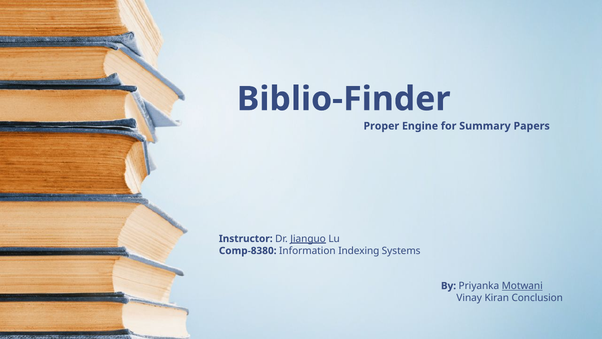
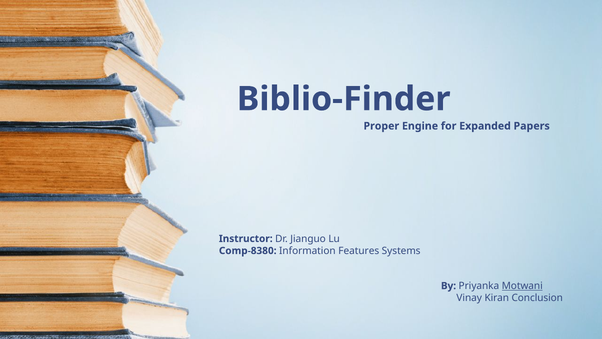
Summary: Summary -> Expanded
Jianguo underline: present -> none
Indexing: Indexing -> Features
